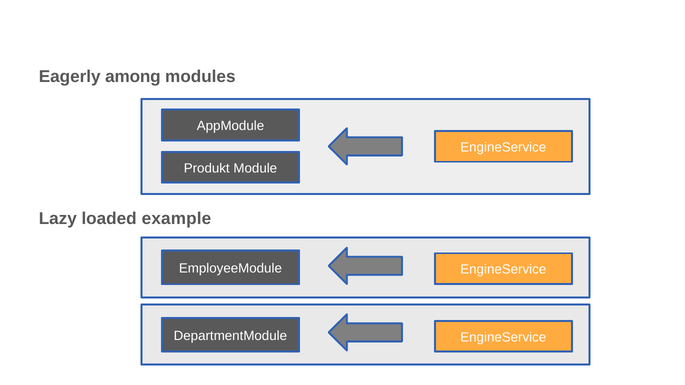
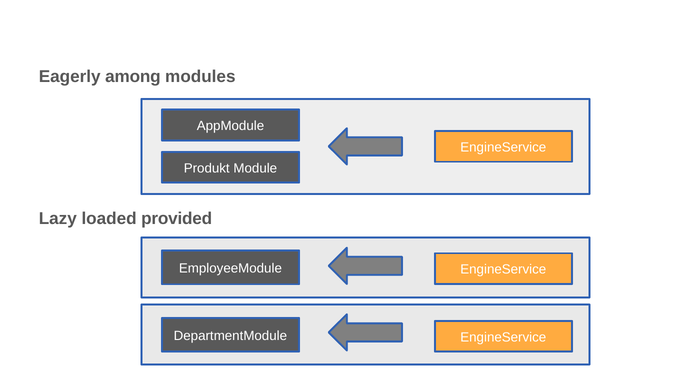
example: example -> provided
